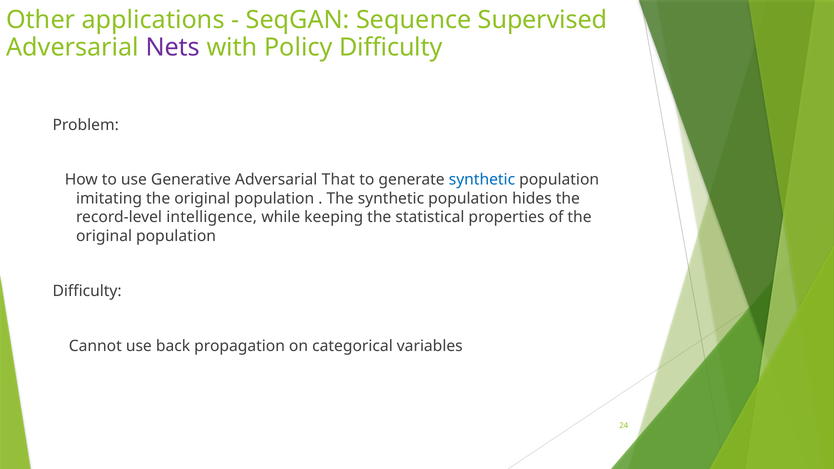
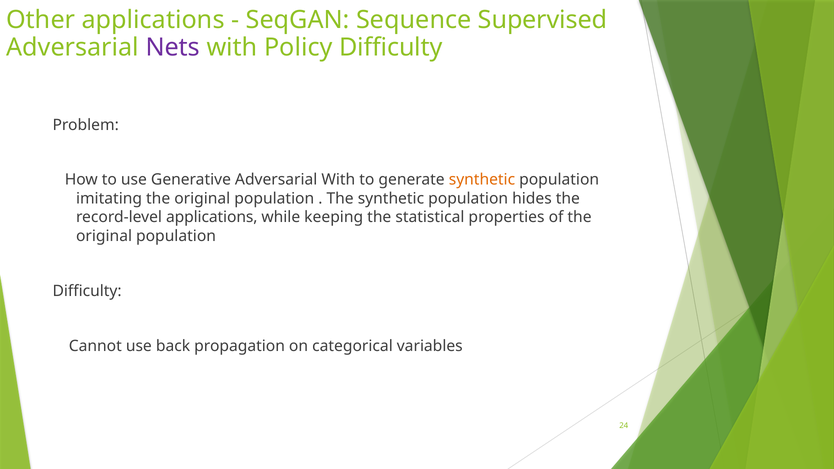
Adversarial That: That -> With
synthetic at (482, 180) colour: blue -> orange
record-level intelligence: intelligence -> applications
